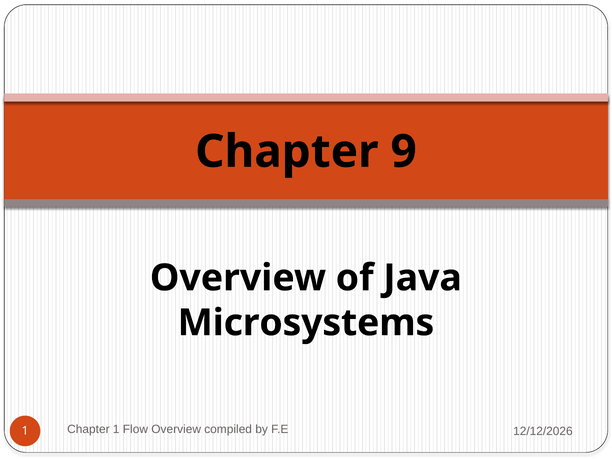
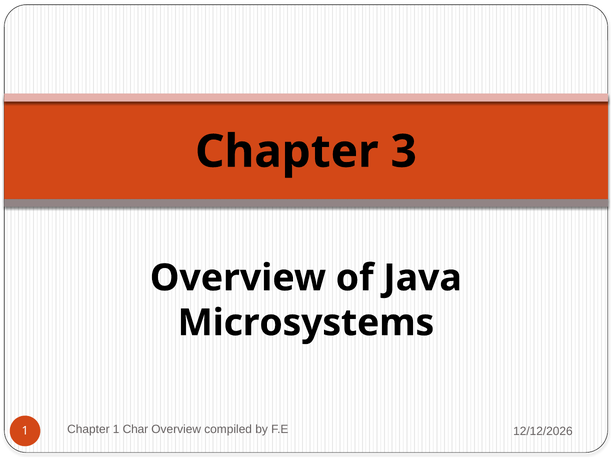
9: 9 -> 3
Flow: Flow -> Char
